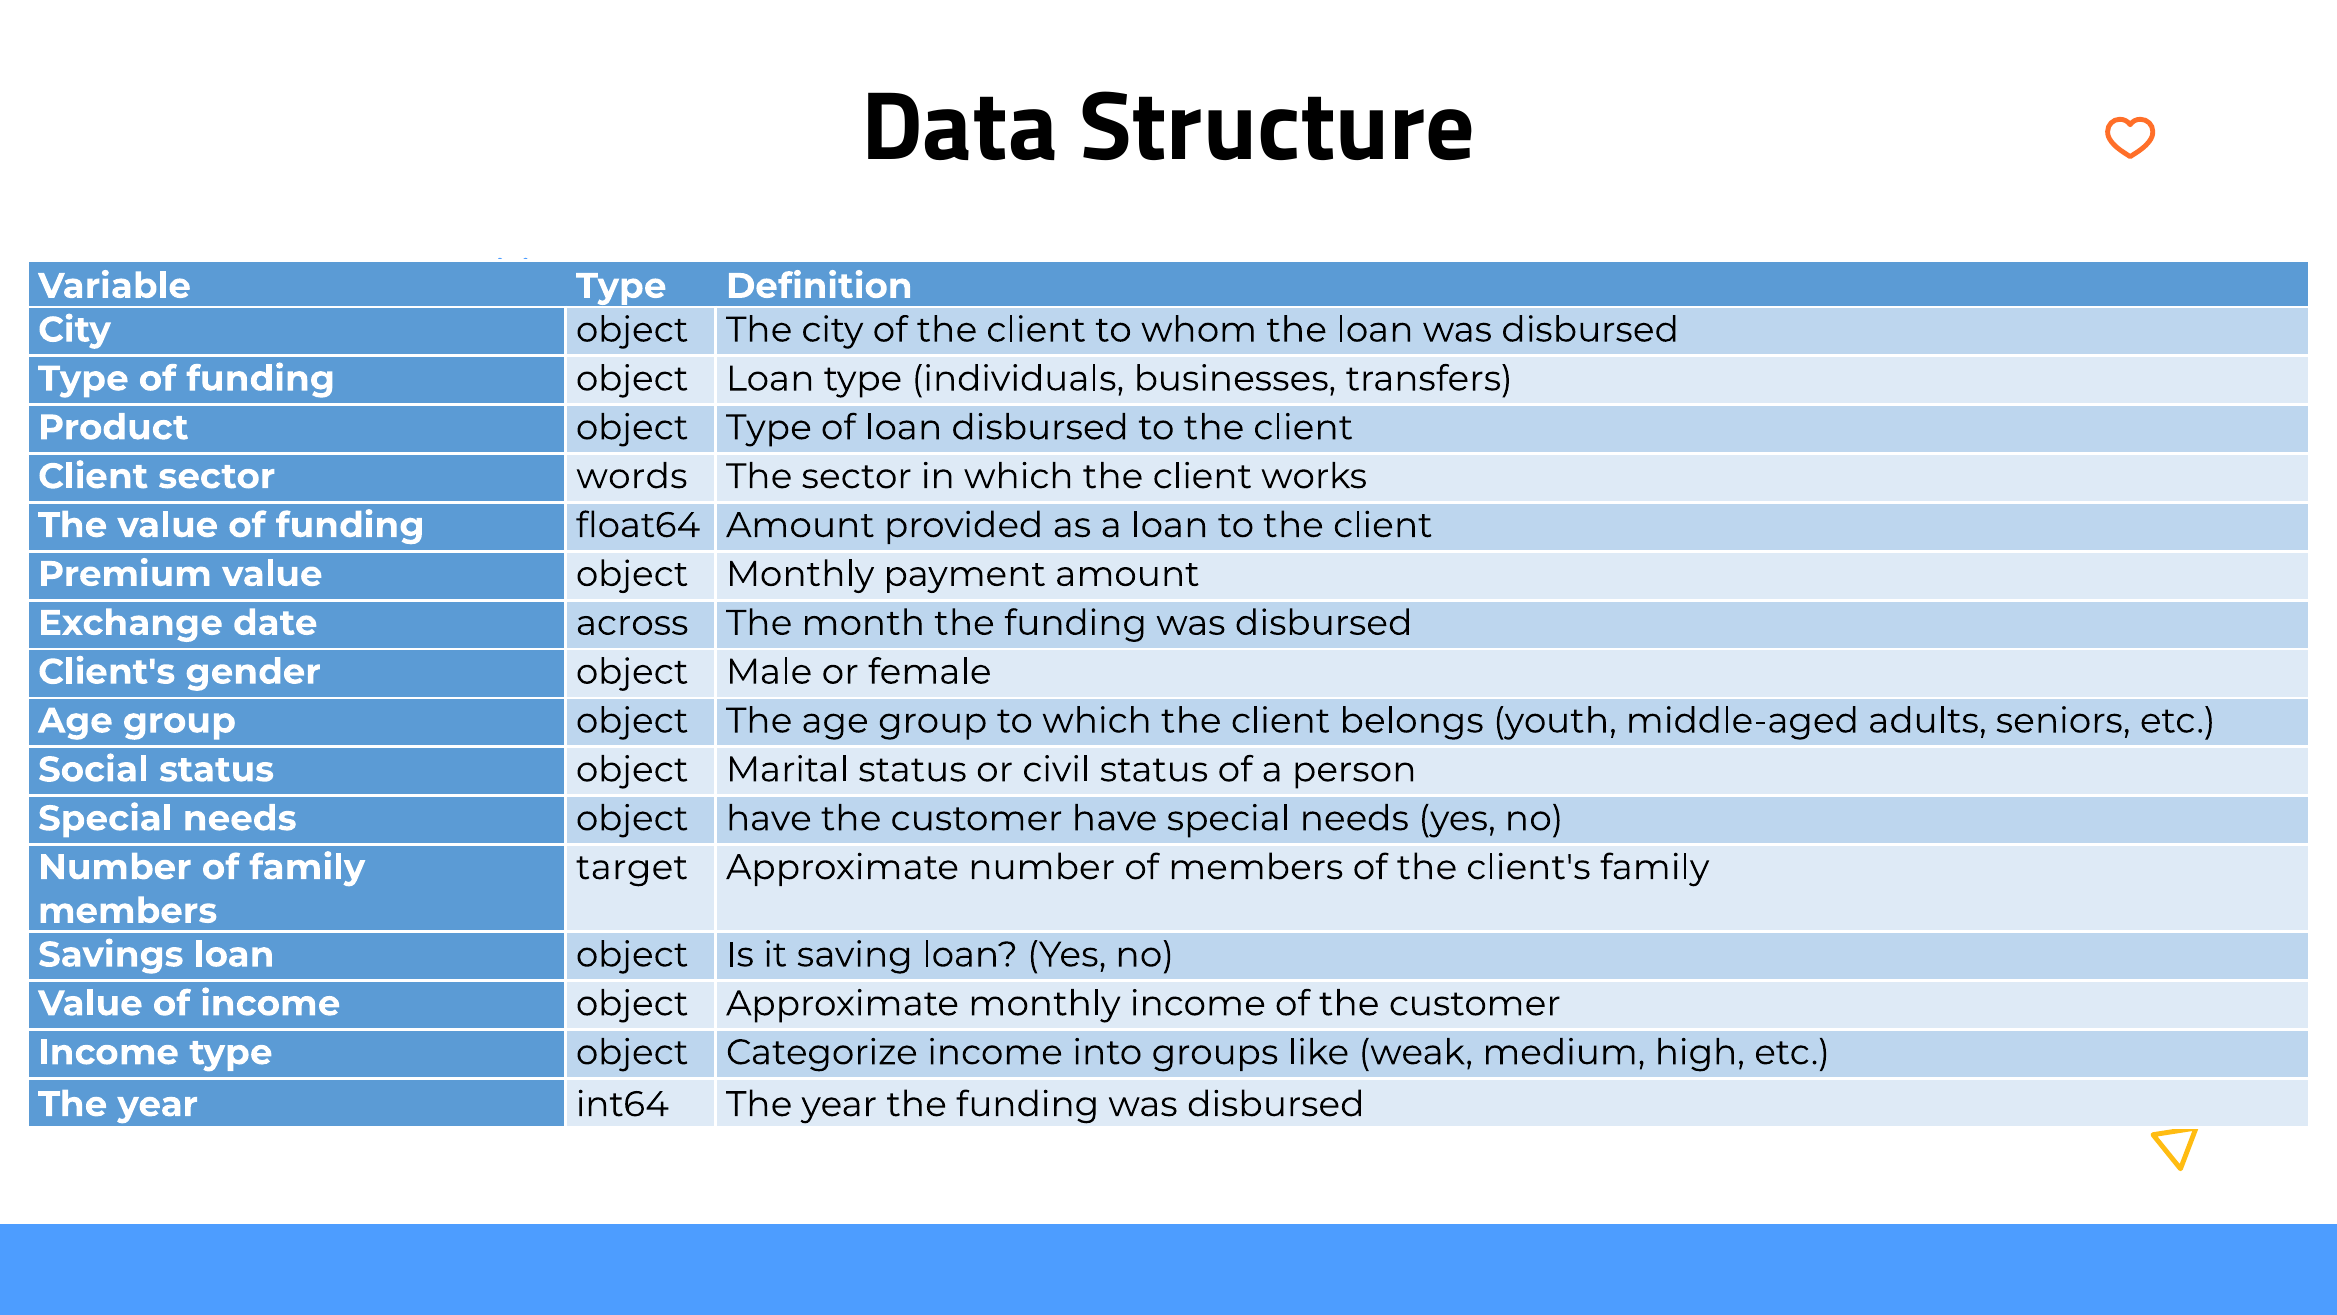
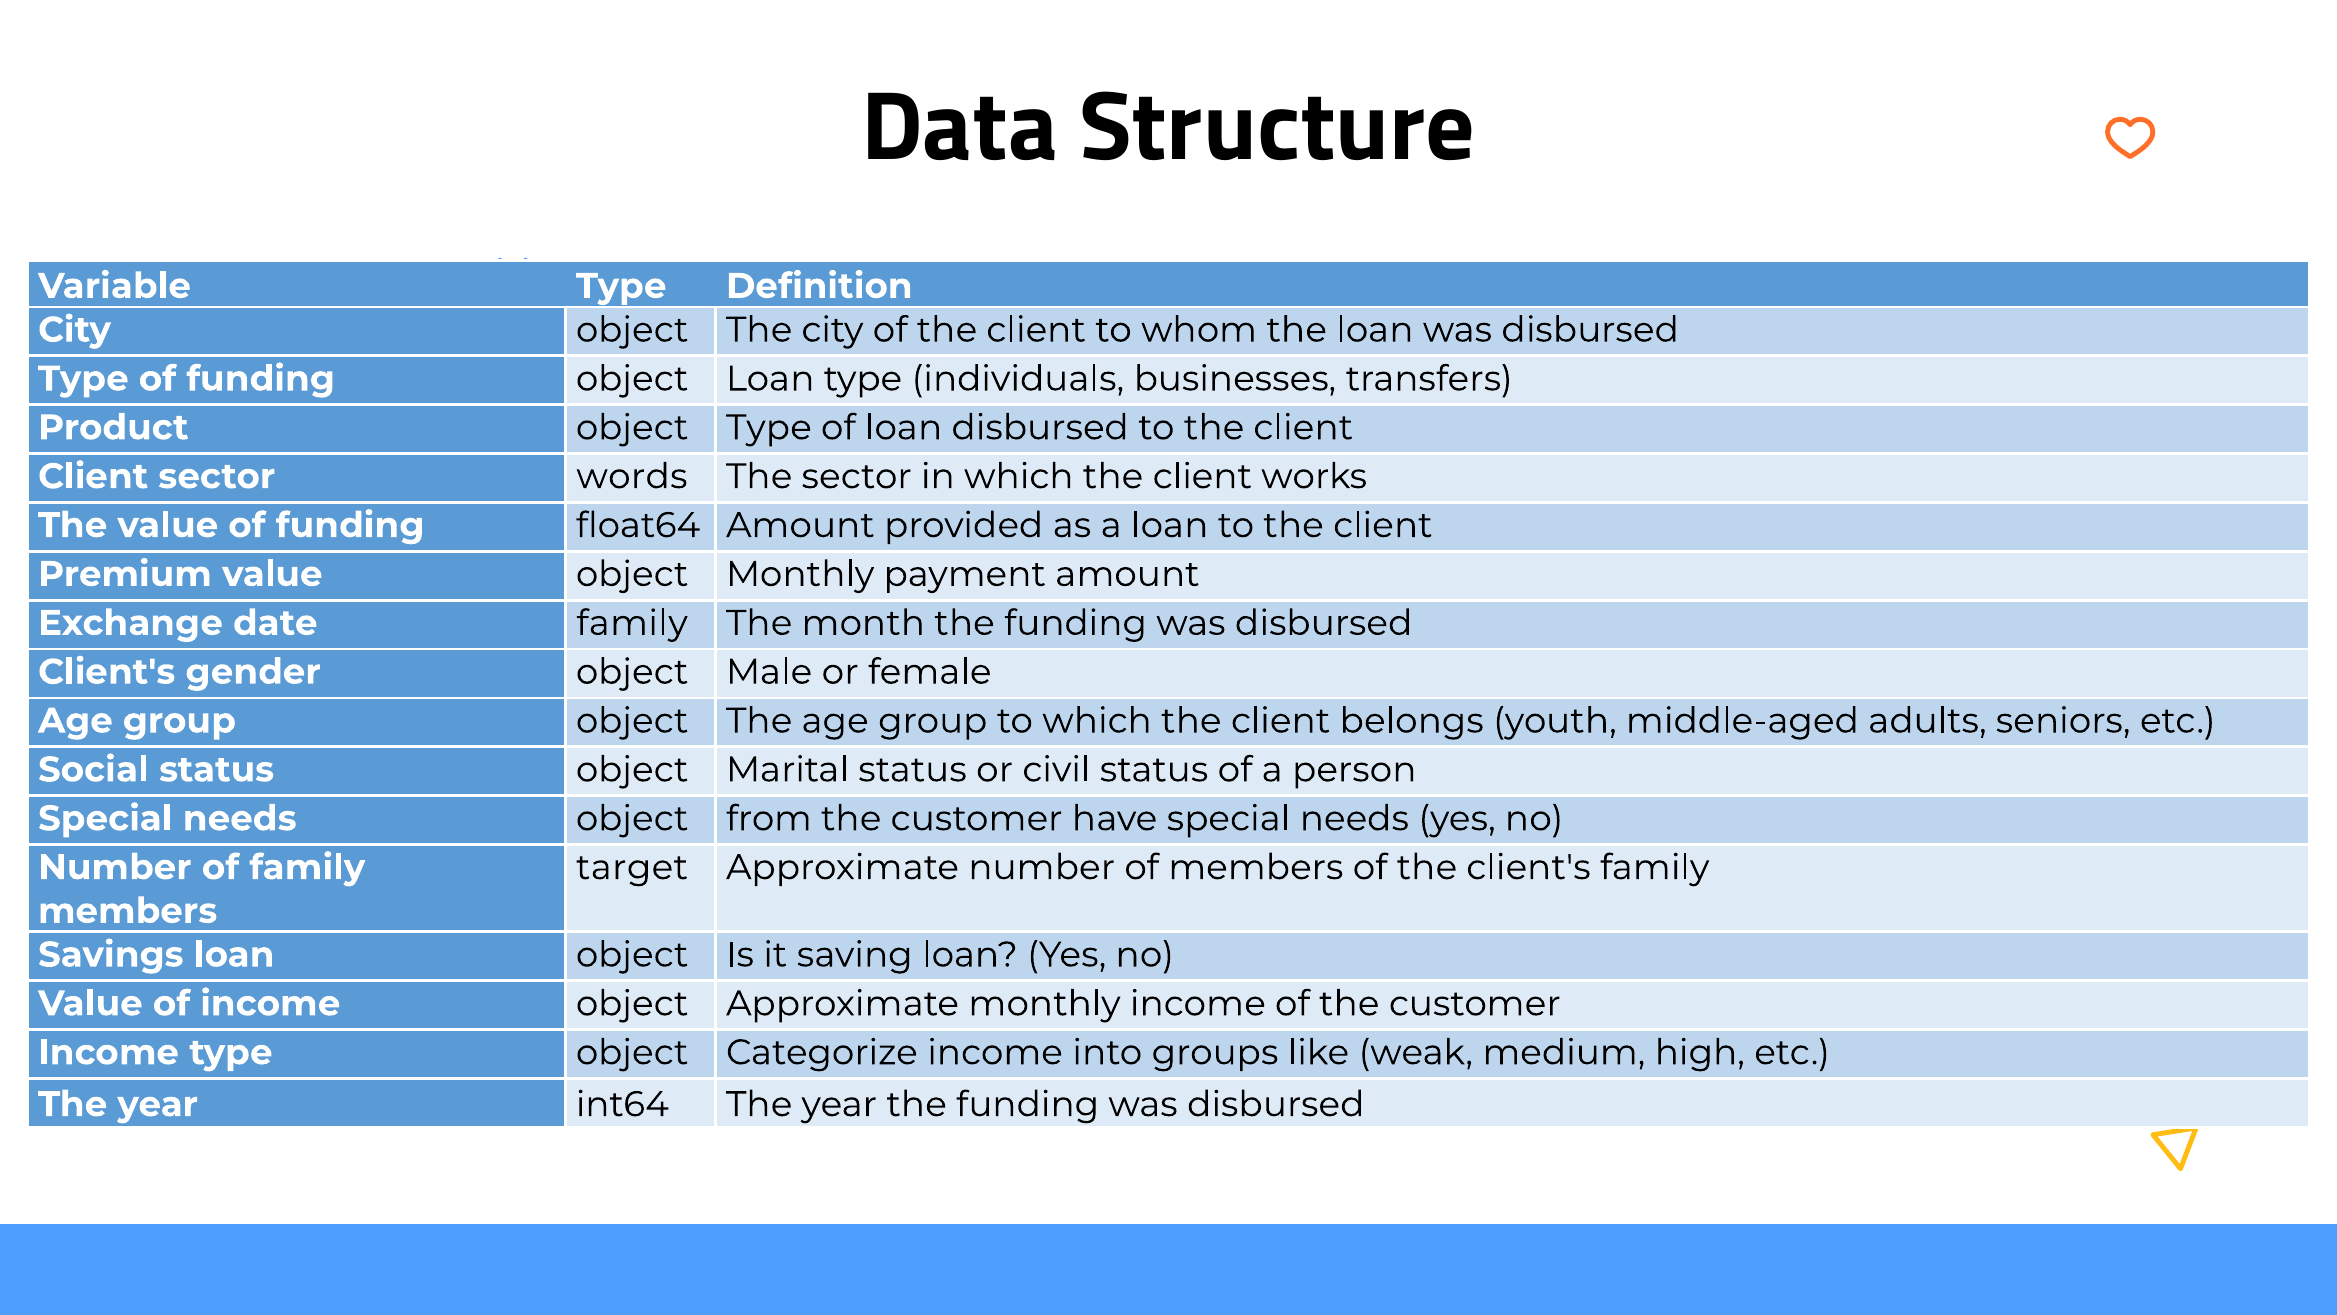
date across: across -> family
object have: have -> from
